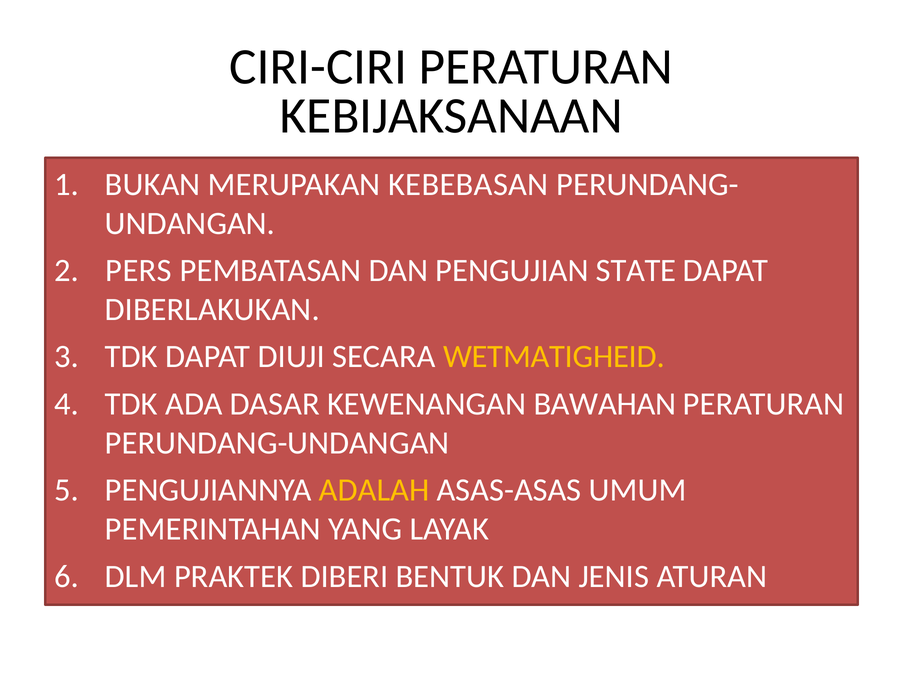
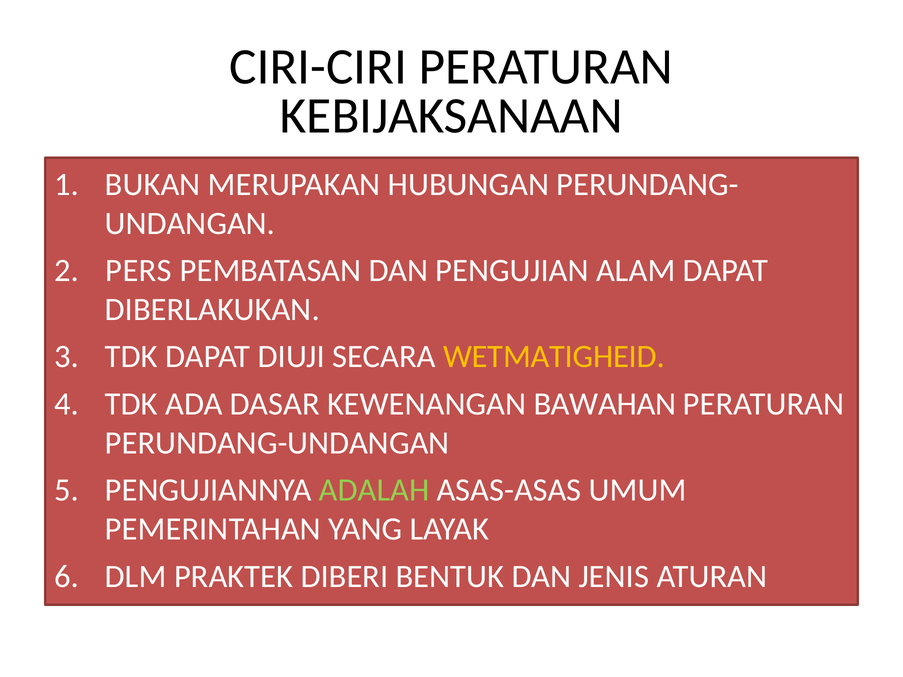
KEBEBASAN: KEBEBASAN -> HUBUNGAN
STATE: STATE -> ALAM
ADALAH colour: yellow -> light green
